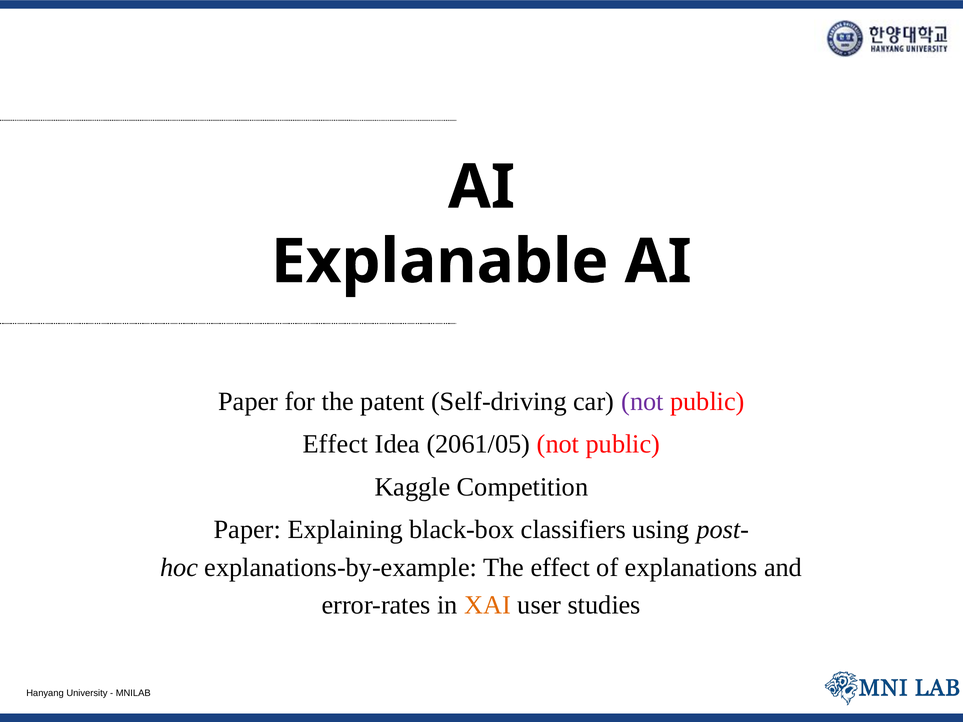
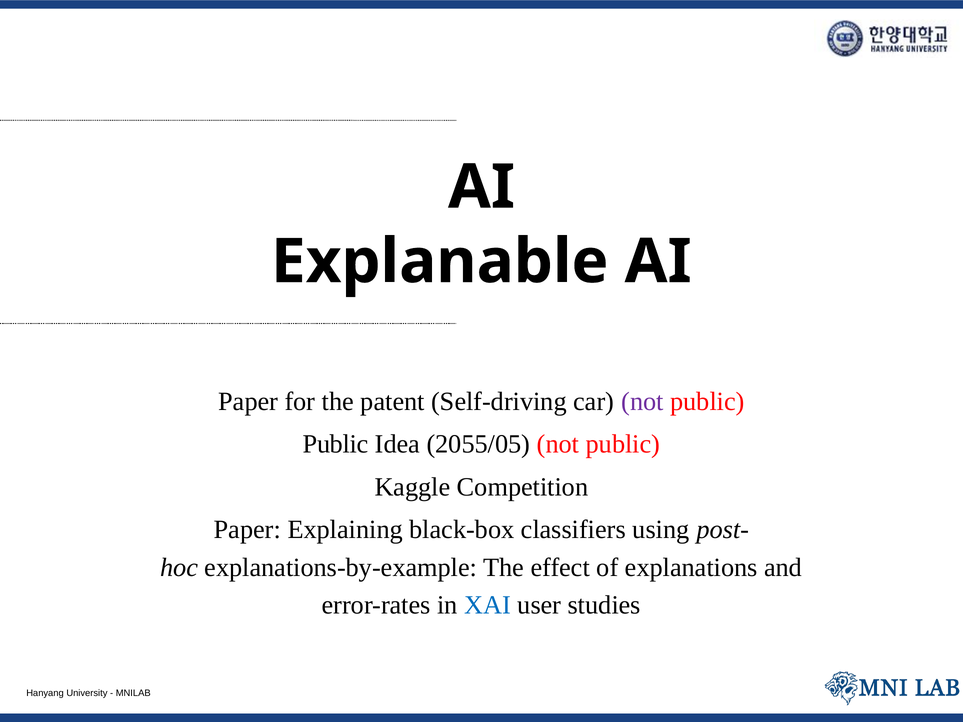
Effect at (335, 444): Effect -> Public
2061/05: 2061/05 -> 2055/05
XAI colour: orange -> blue
